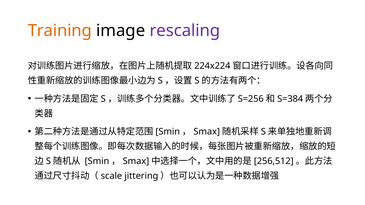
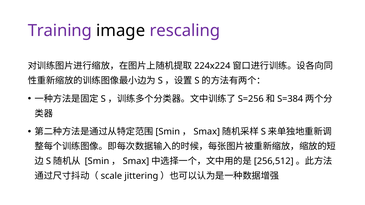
Training colour: orange -> purple
